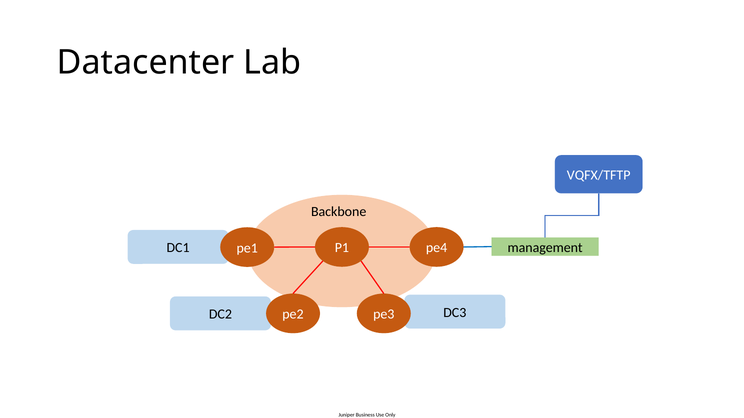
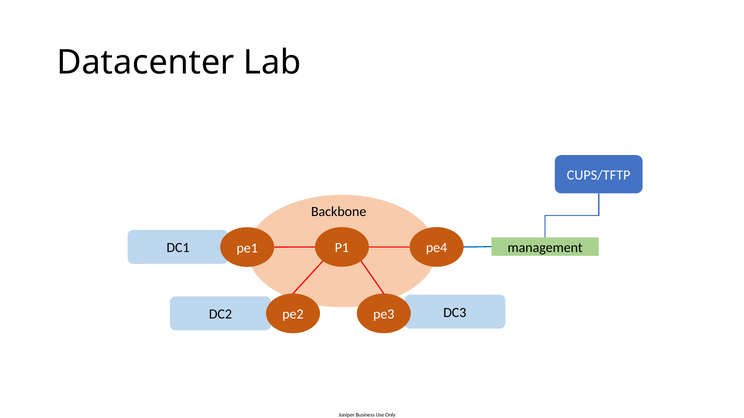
VQFX/TFTP: VQFX/TFTP -> CUPS/TFTP
